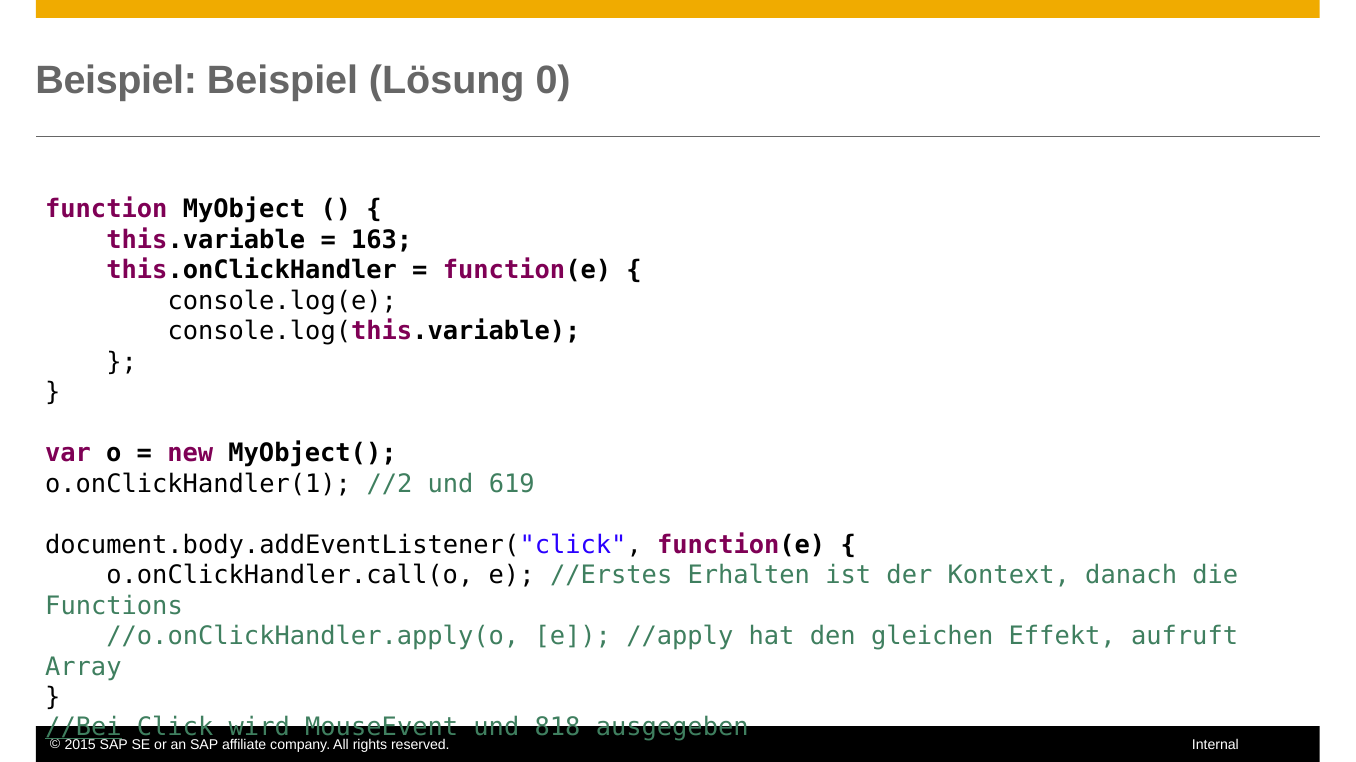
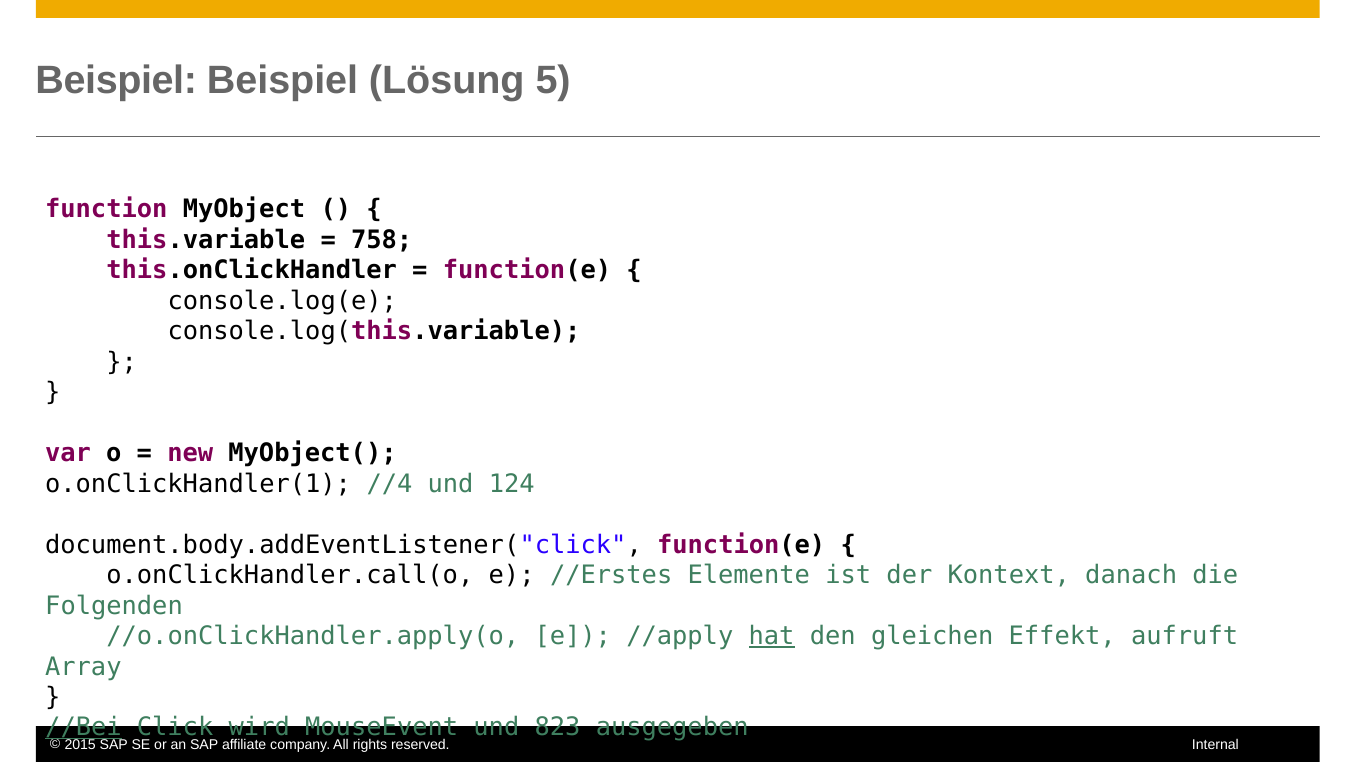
0: 0 -> 5
163: 163 -> 758
//2: //2 -> //4
619: 619 -> 124
Erhalten: Erhalten -> Elemente
Functions: Functions -> Folgenden
hat underline: none -> present
818: 818 -> 823
